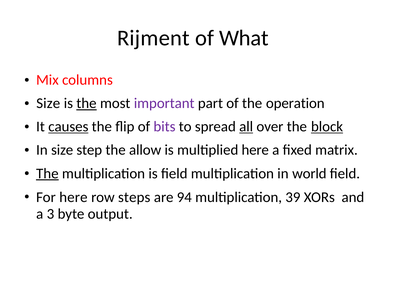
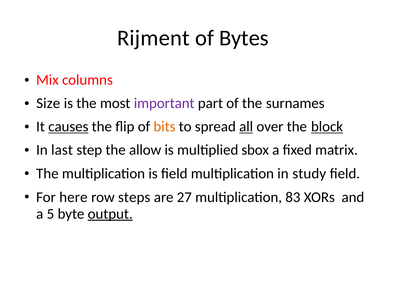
What: What -> Bytes
the at (86, 103) underline: present -> none
operation: operation -> surnames
bits colour: purple -> orange
In size: size -> last
multiplied here: here -> sbox
The at (47, 173) underline: present -> none
world: world -> study
94: 94 -> 27
39: 39 -> 83
3: 3 -> 5
output underline: none -> present
